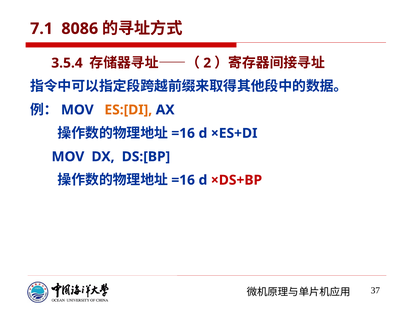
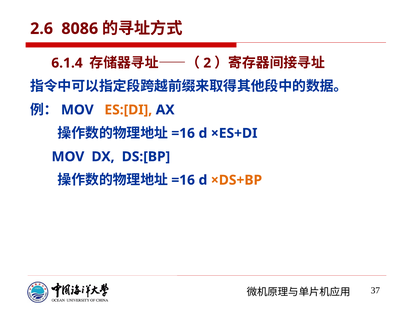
7.1: 7.1 -> 2.6
3.5.4: 3.5.4 -> 6.1.4
×DS+BP colour: red -> orange
